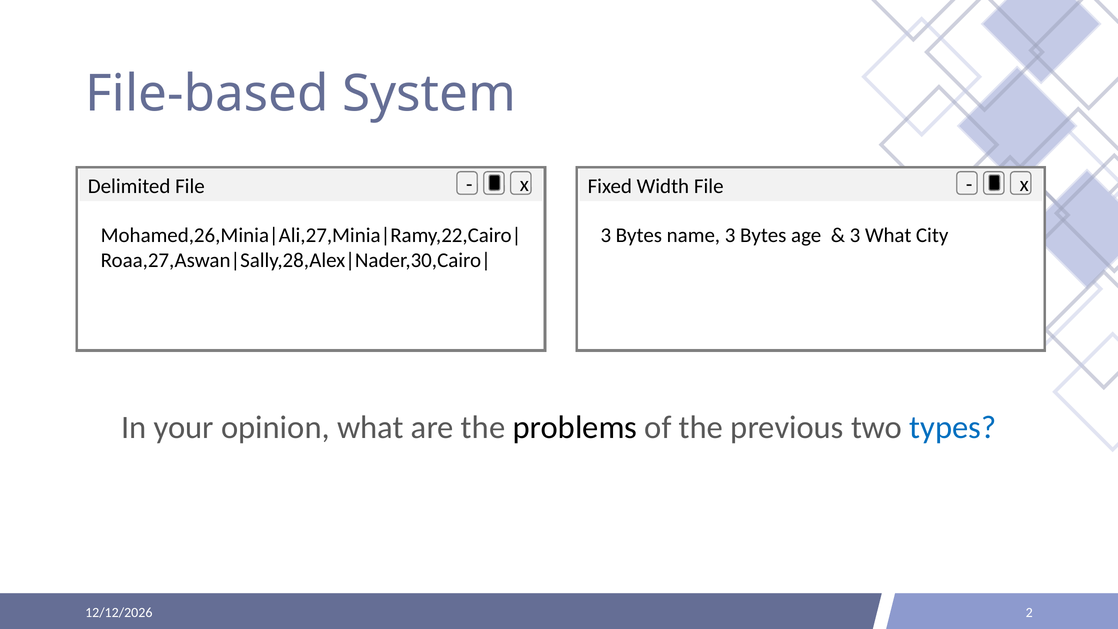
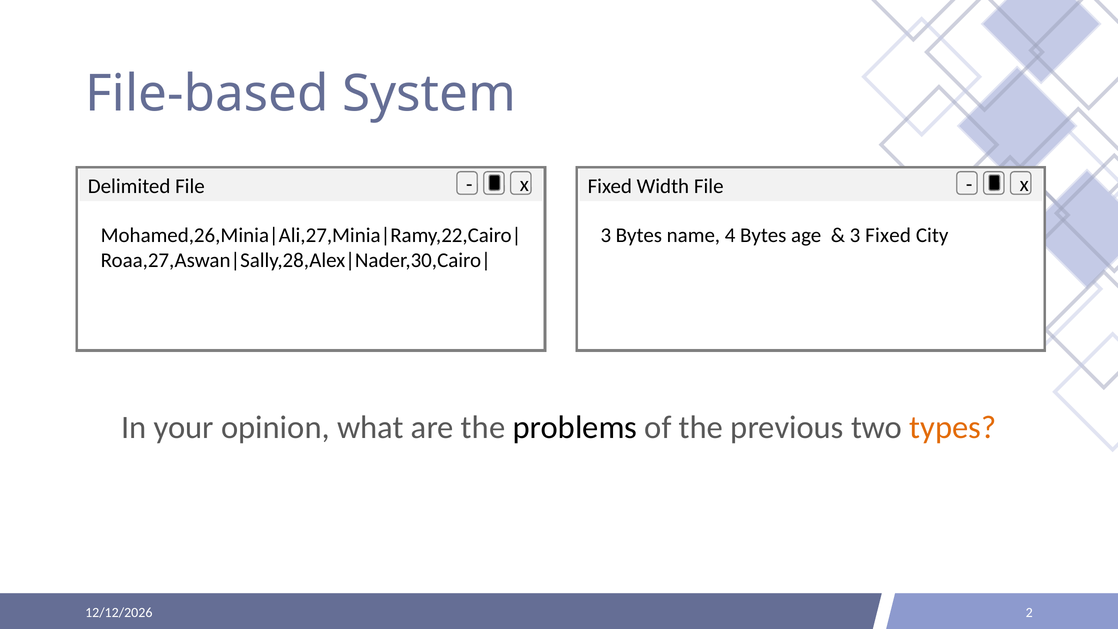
name 3: 3 -> 4
3 What: What -> Fixed
types colour: blue -> orange
